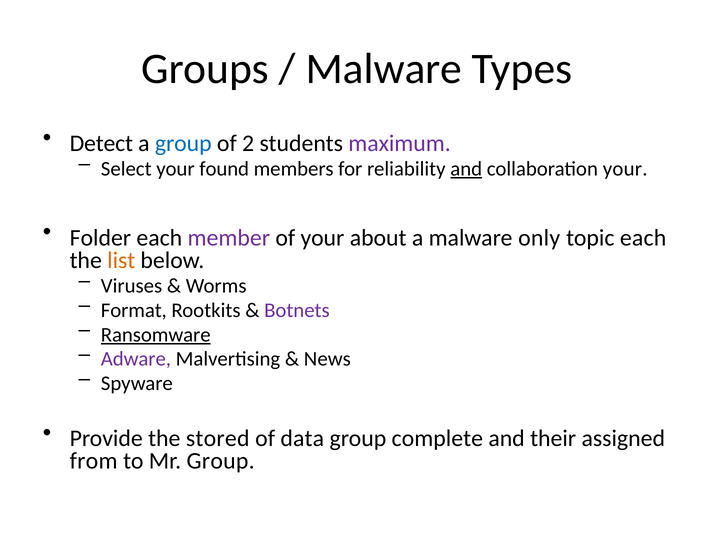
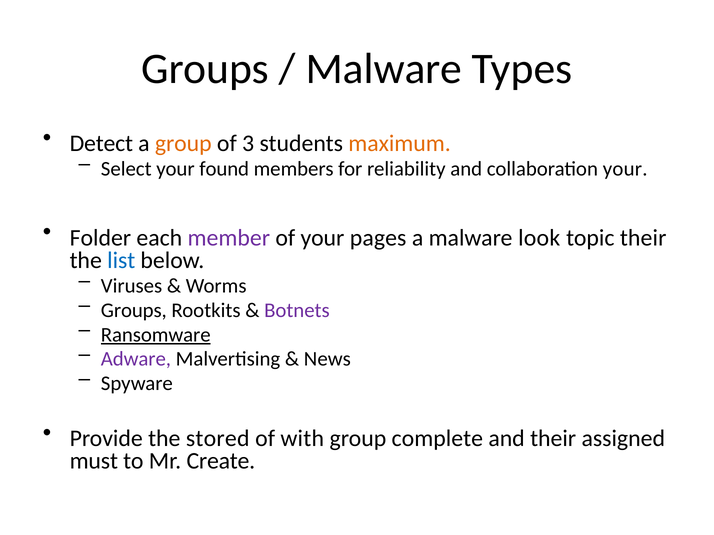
group at (183, 144) colour: blue -> orange
2: 2 -> 3
maximum colour: purple -> orange
and at (466, 169) underline: present -> none
about: about -> pages
only: only -> look
topic each: each -> their
list colour: orange -> blue
Format at (134, 311): Format -> Groups
data: data -> with
from: from -> must
Mr Group: Group -> Create
